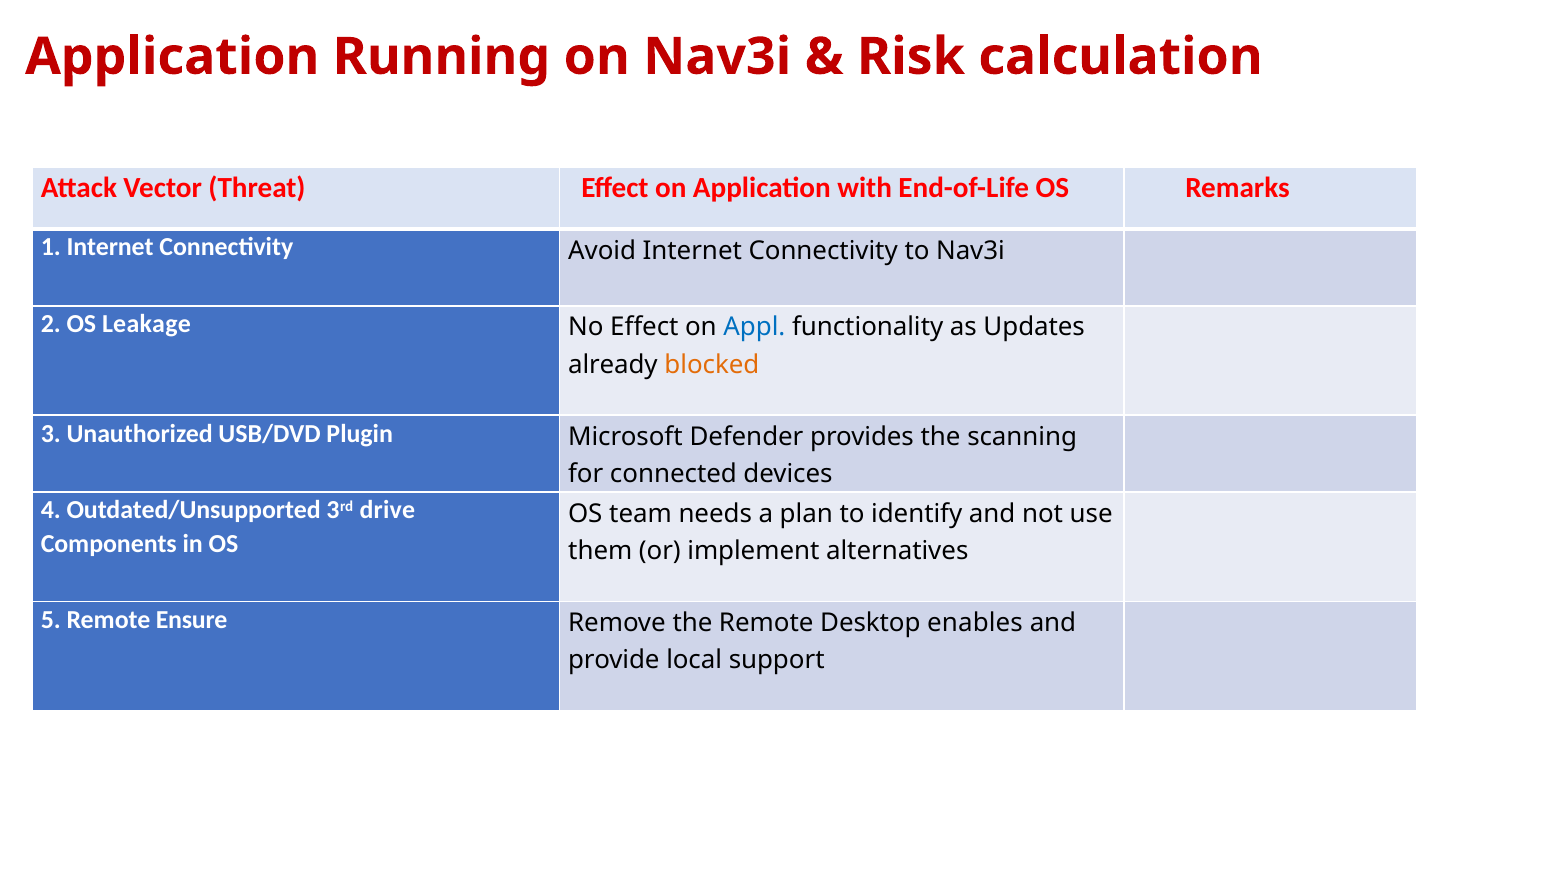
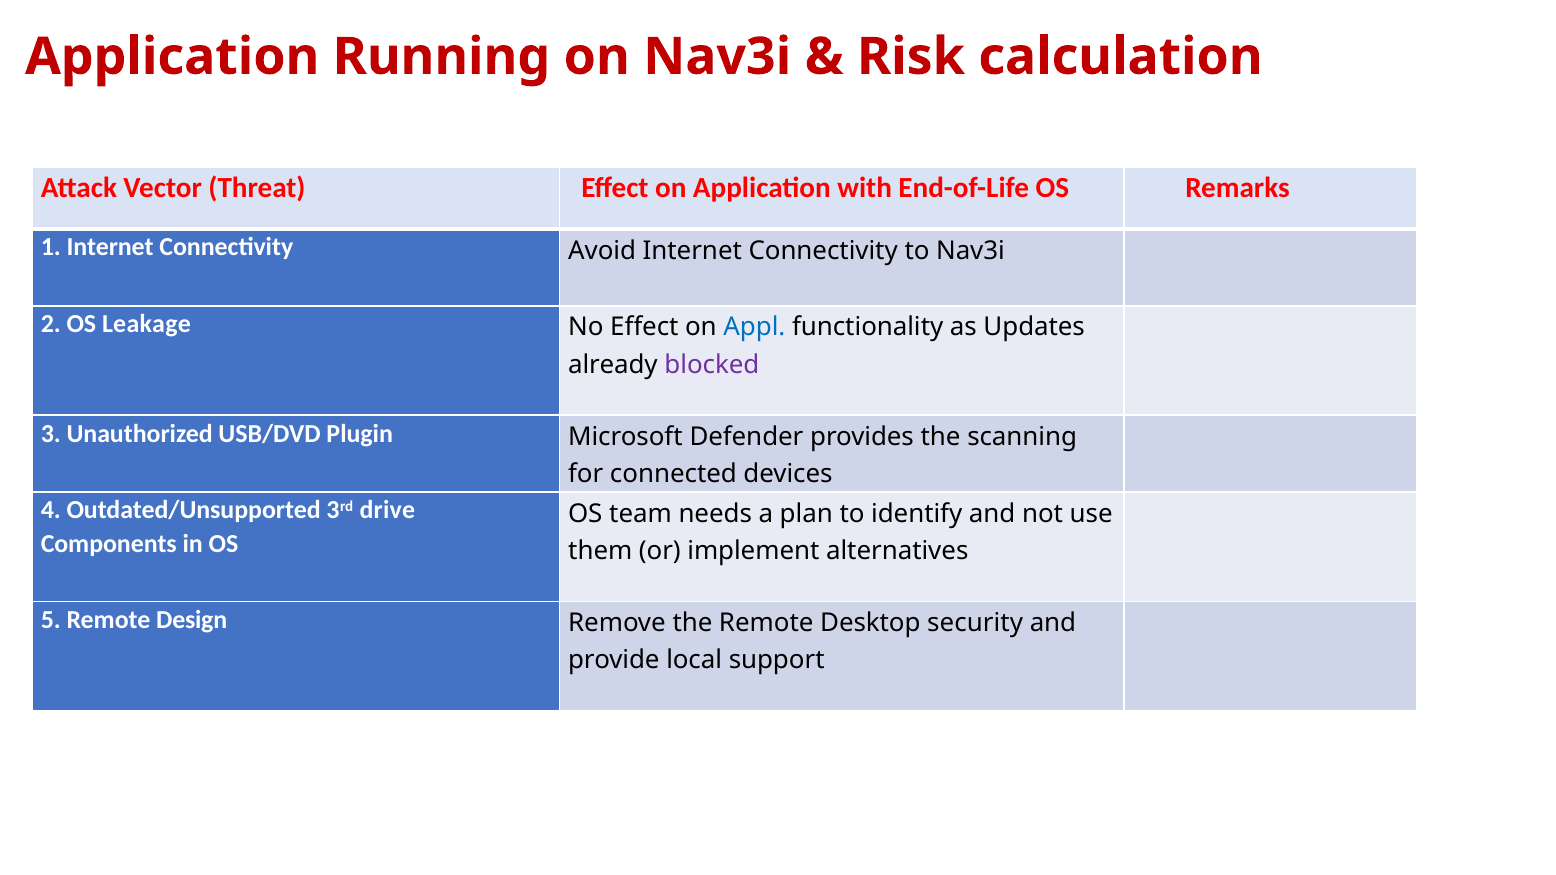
blocked colour: orange -> purple
Ensure: Ensure -> Design
enables: enables -> security
